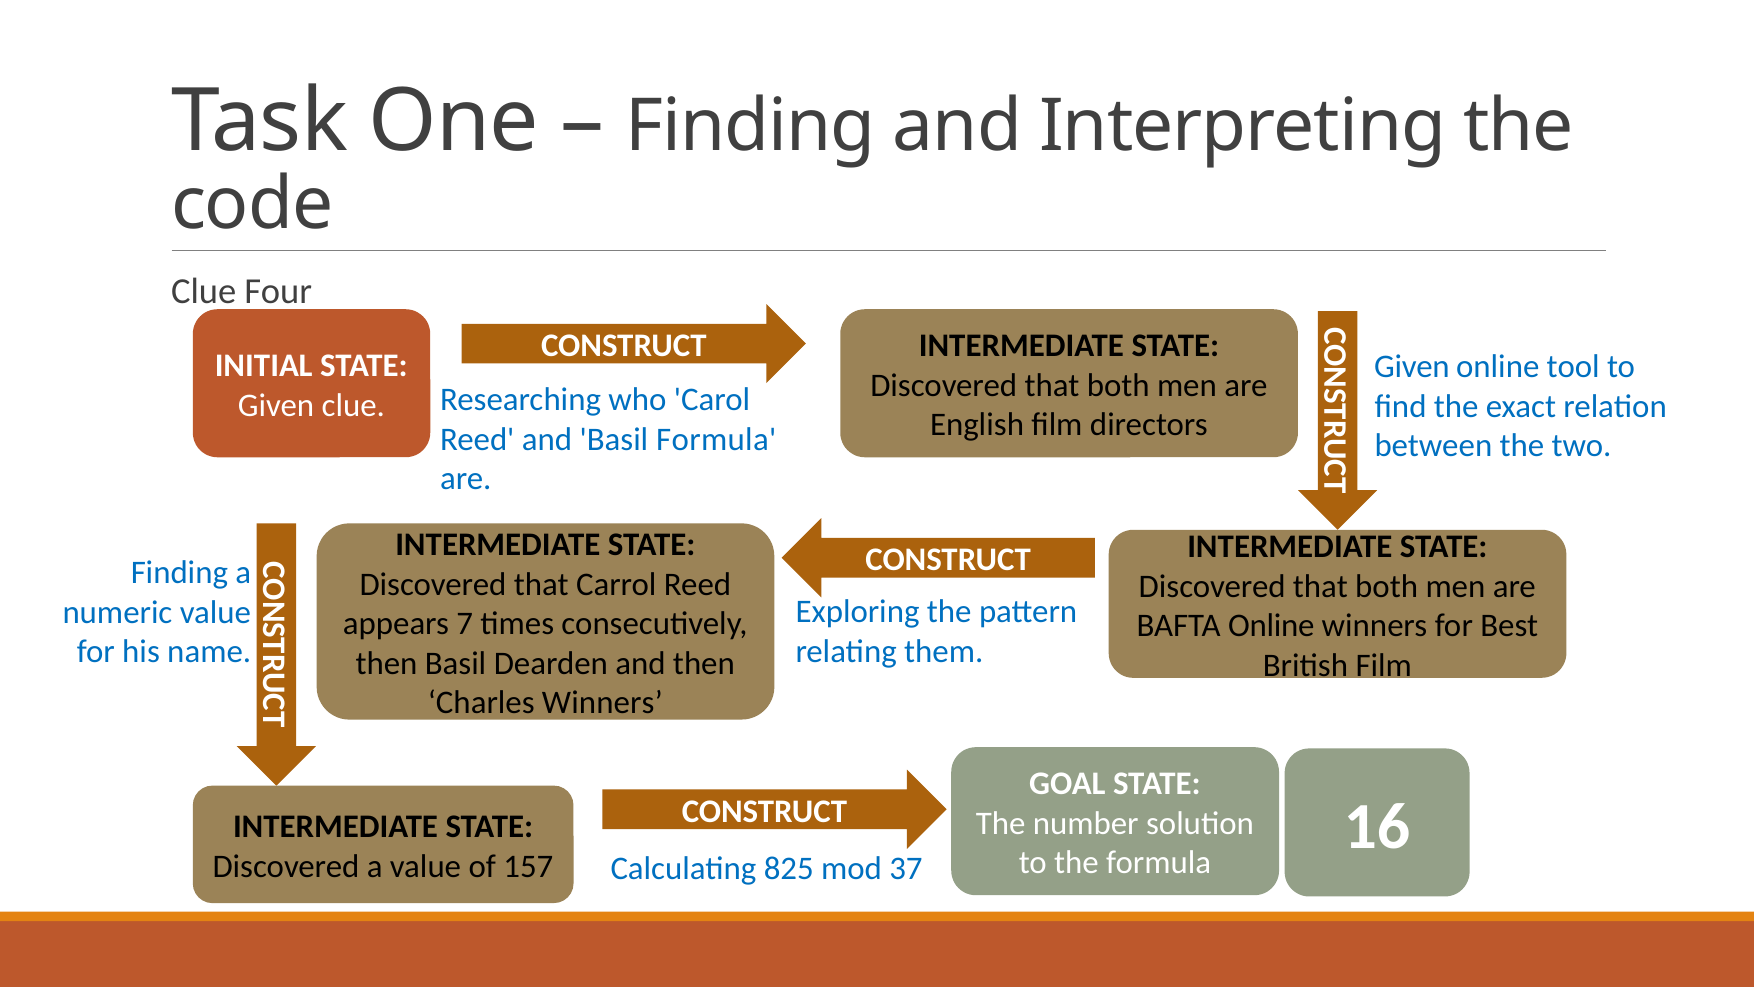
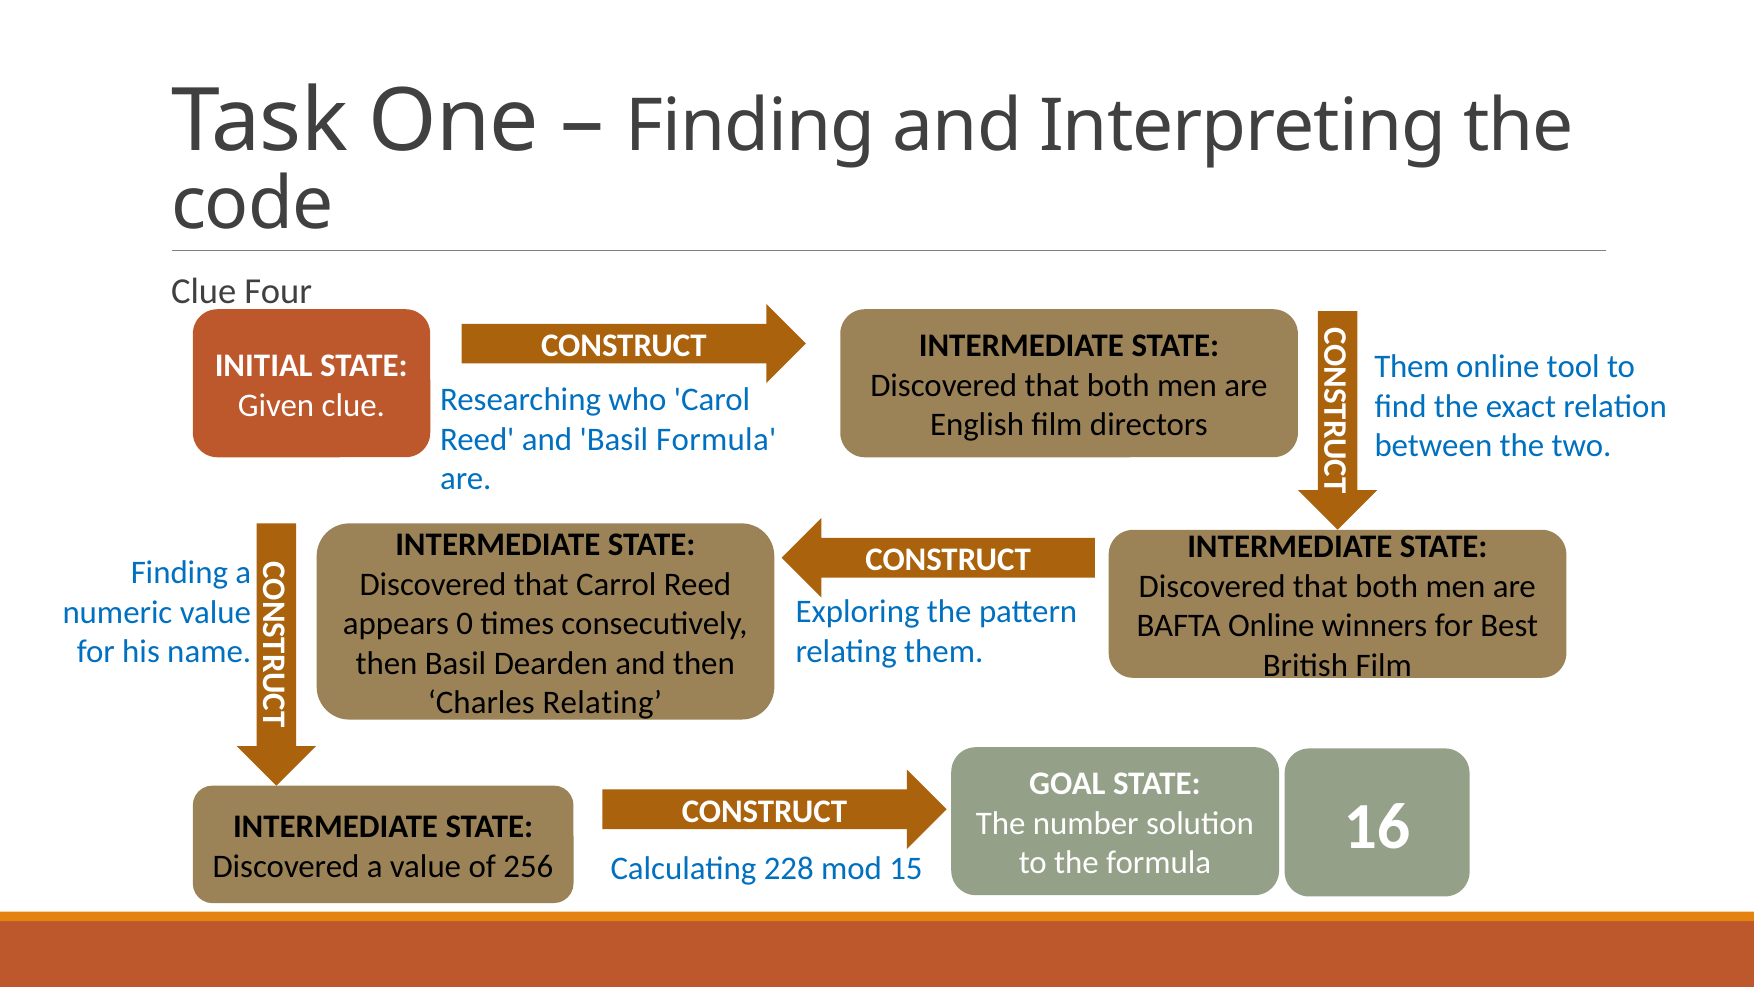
Given at (1412, 367): Given -> Them
7: 7 -> 0
Charles Winners: Winners -> Relating
157: 157 -> 256
825: 825 -> 228
37: 37 -> 15
